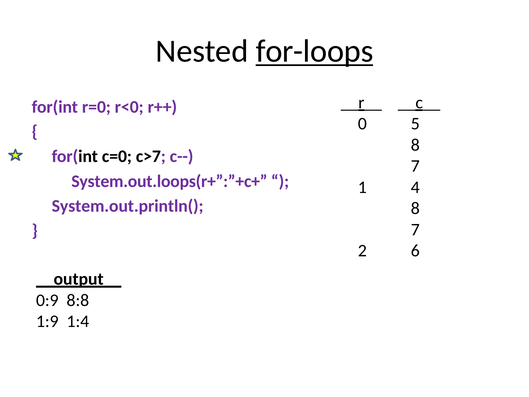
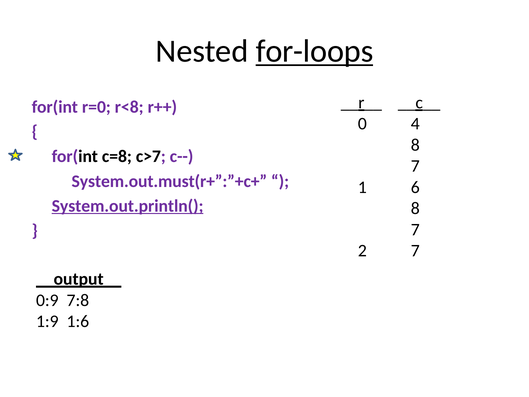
r<0: r<0 -> r<8
5: 5 -> 4
c=0: c=0 -> c=8
System.out.loops(r+”:”+c+: System.out.loops(r+”:”+c+ -> System.out.must(r+”:”+c+
4: 4 -> 6
System.out.println( underline: none -> present
2 6: 6 -> 7
8:8: 8:8 -> 7:8
1:4: 1:4 -> 1:6
